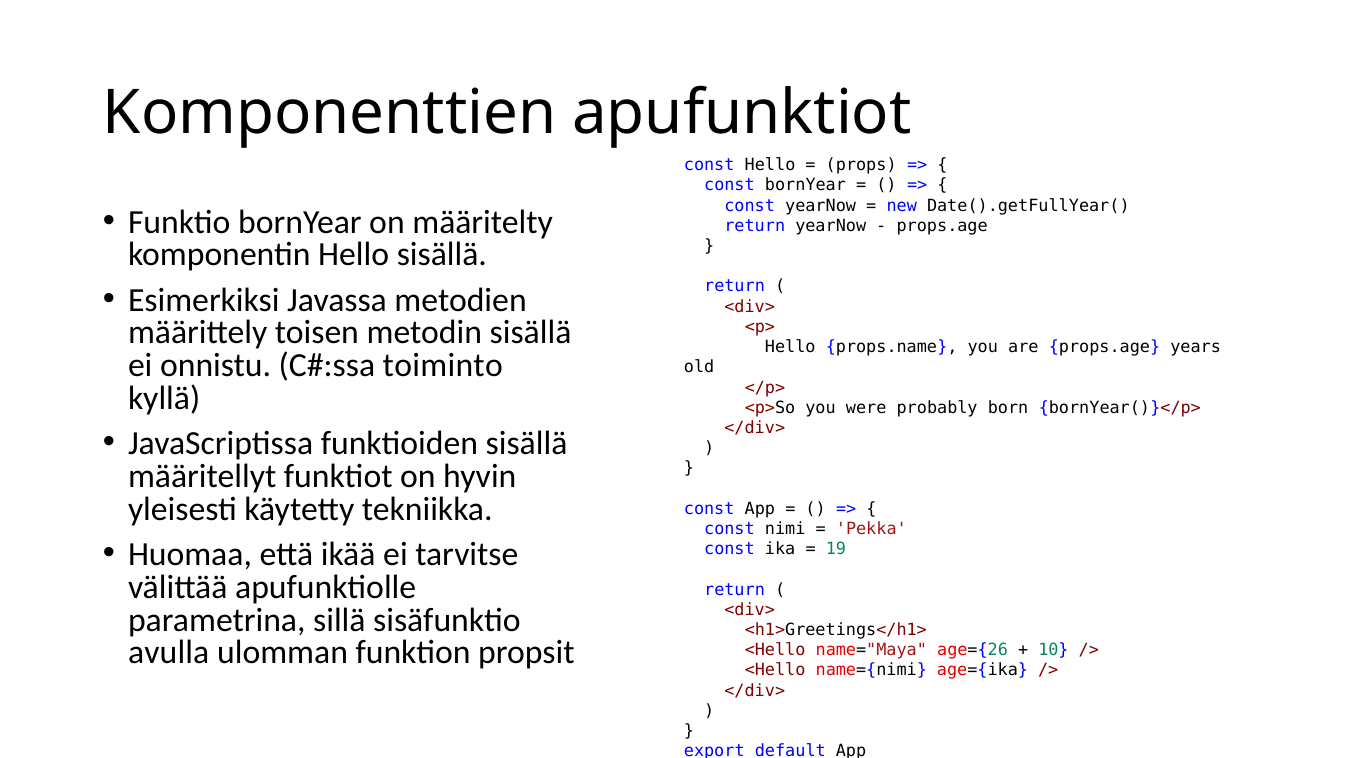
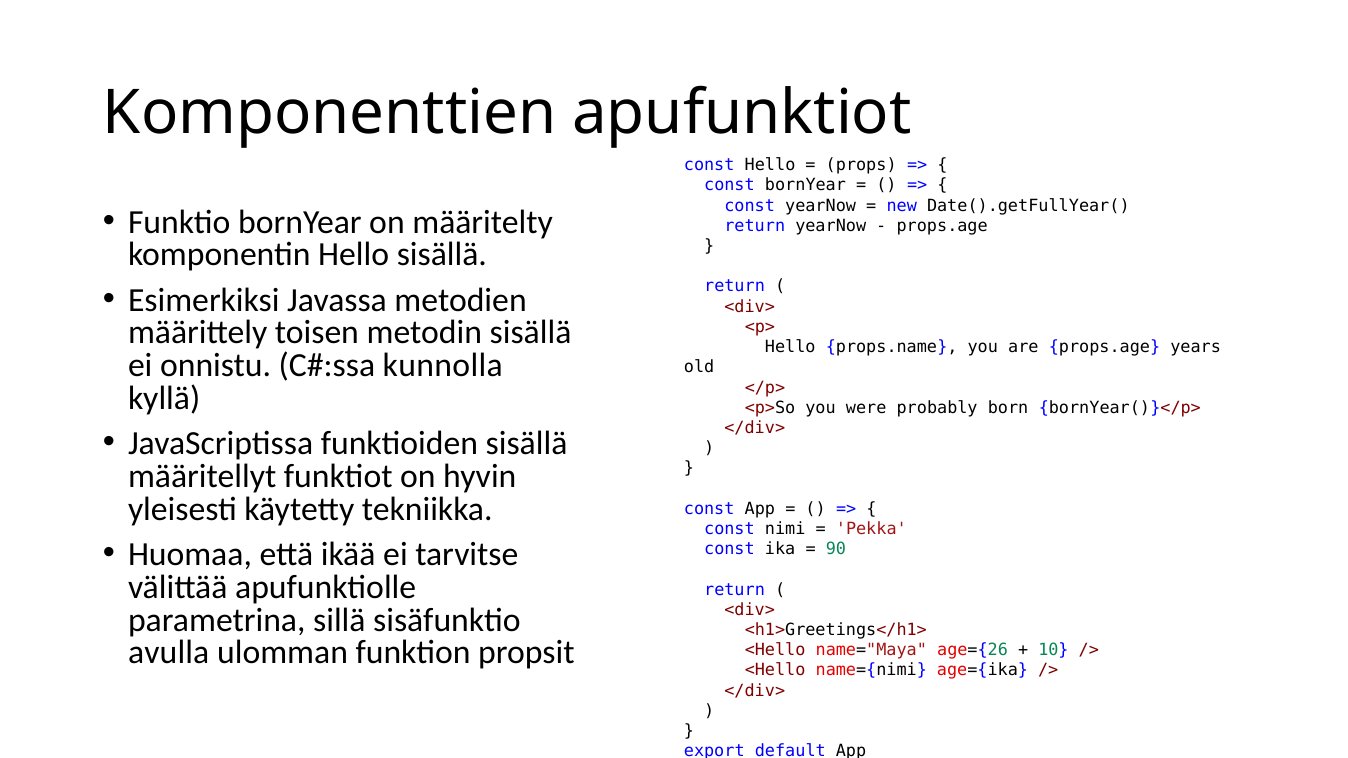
toiminto: toiminto -> kunnolla
19: 19 -> 90
